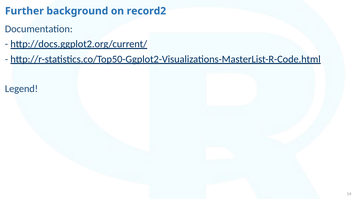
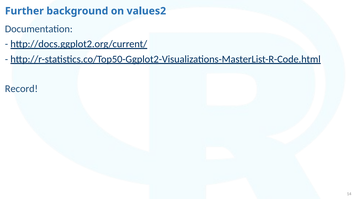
record2: record2 -> values2
Legend: Legend -> Record
